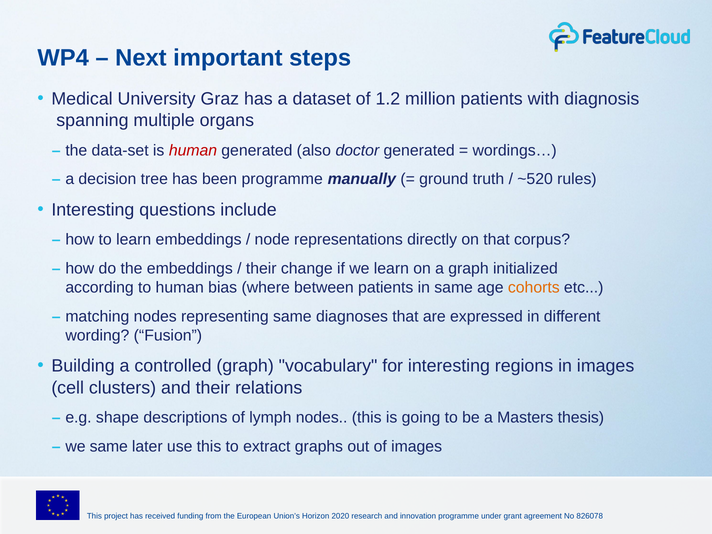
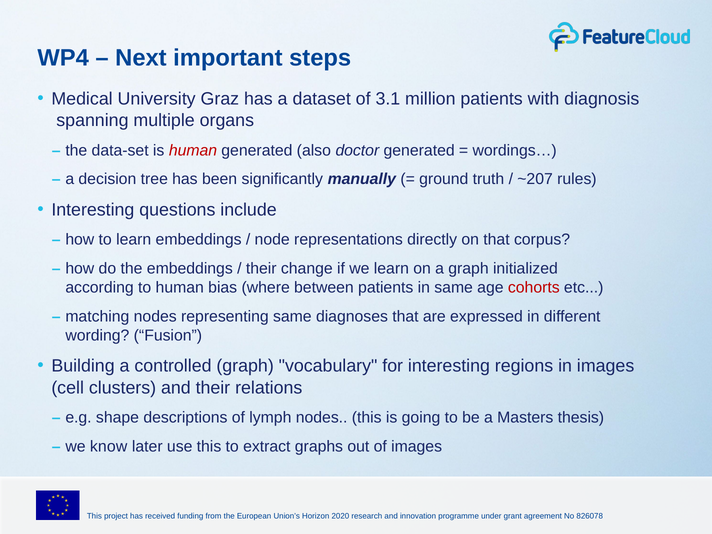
1.2: 1.2 -> 3.1
been programme: programme -> significantly
~520: ~520 -> ~207
cohorts colour: orange -> red
we same: same -> know
